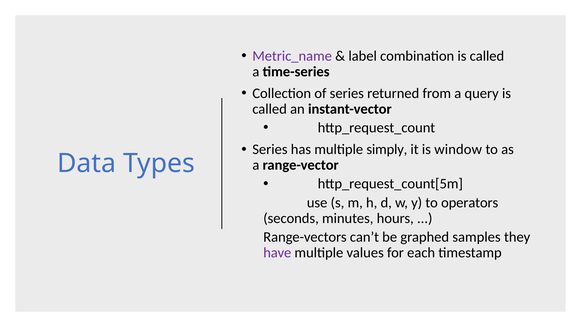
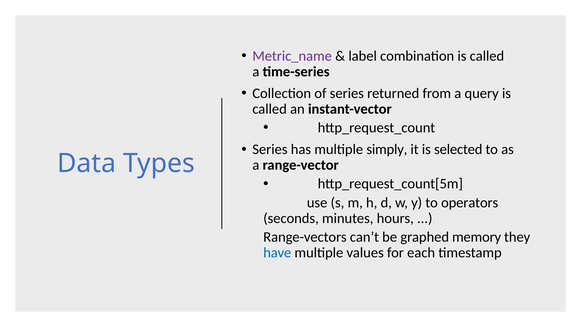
window: window -> selected
samples: samples -> memory
have colour: purple -> blue
